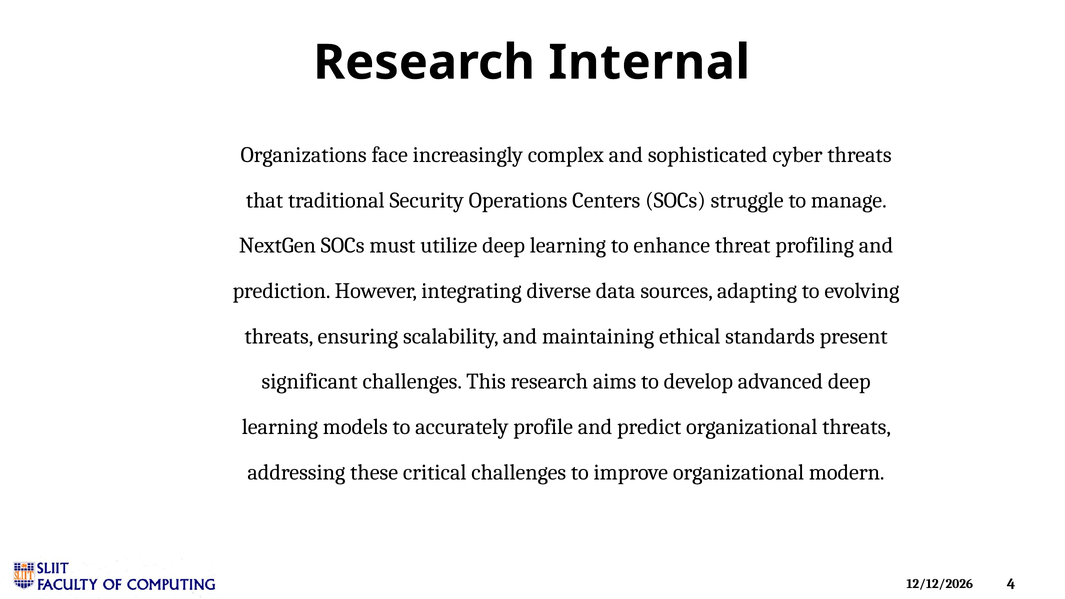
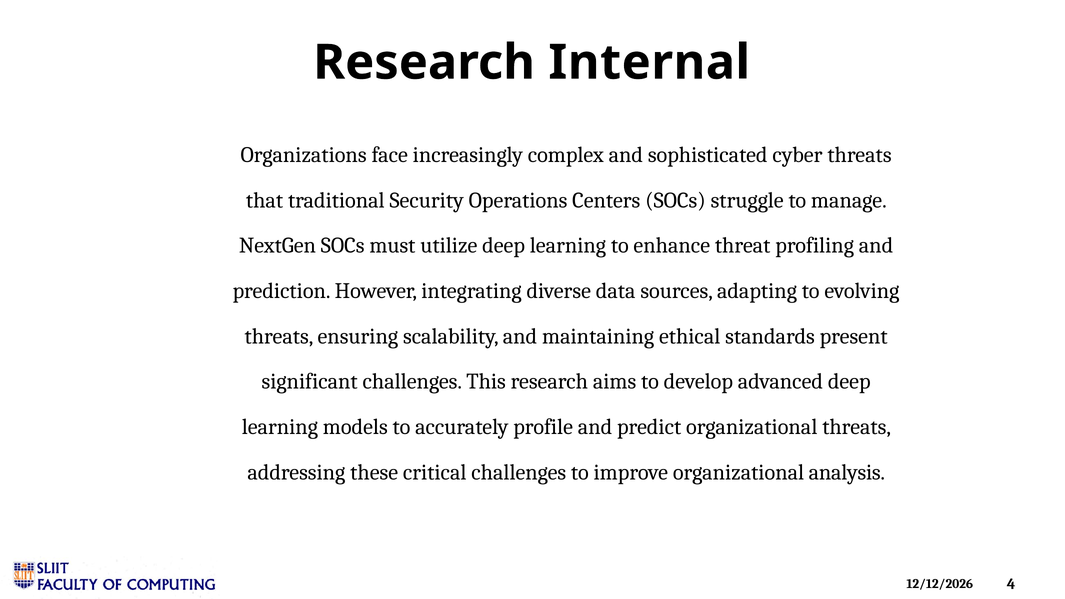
modern: modern -> analysis
